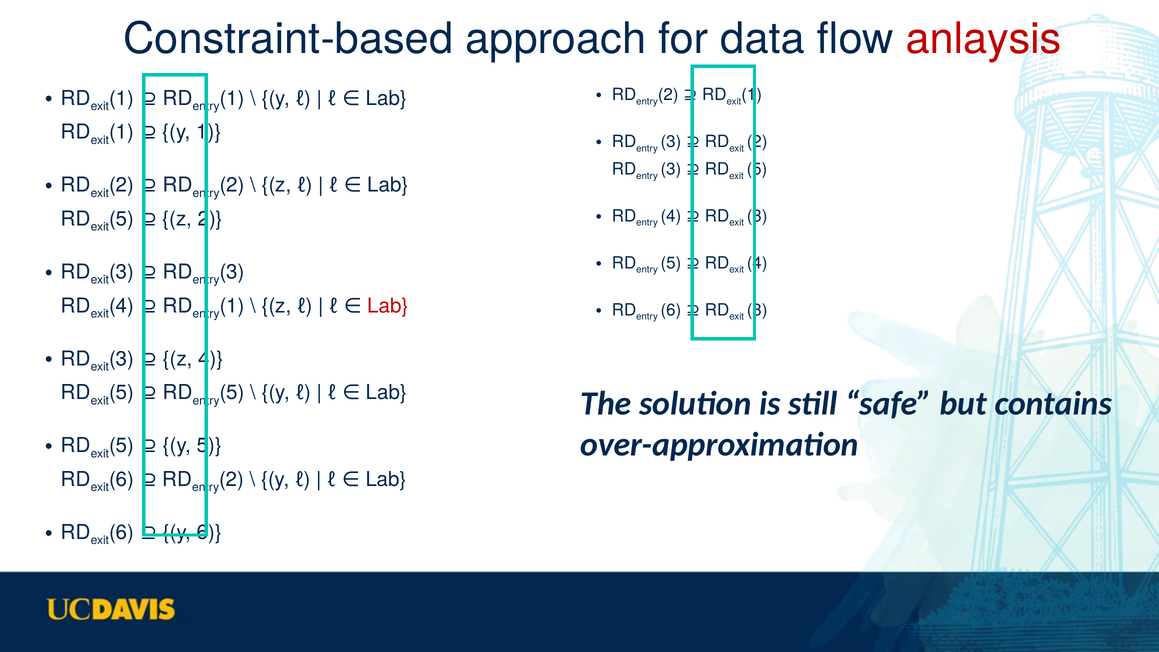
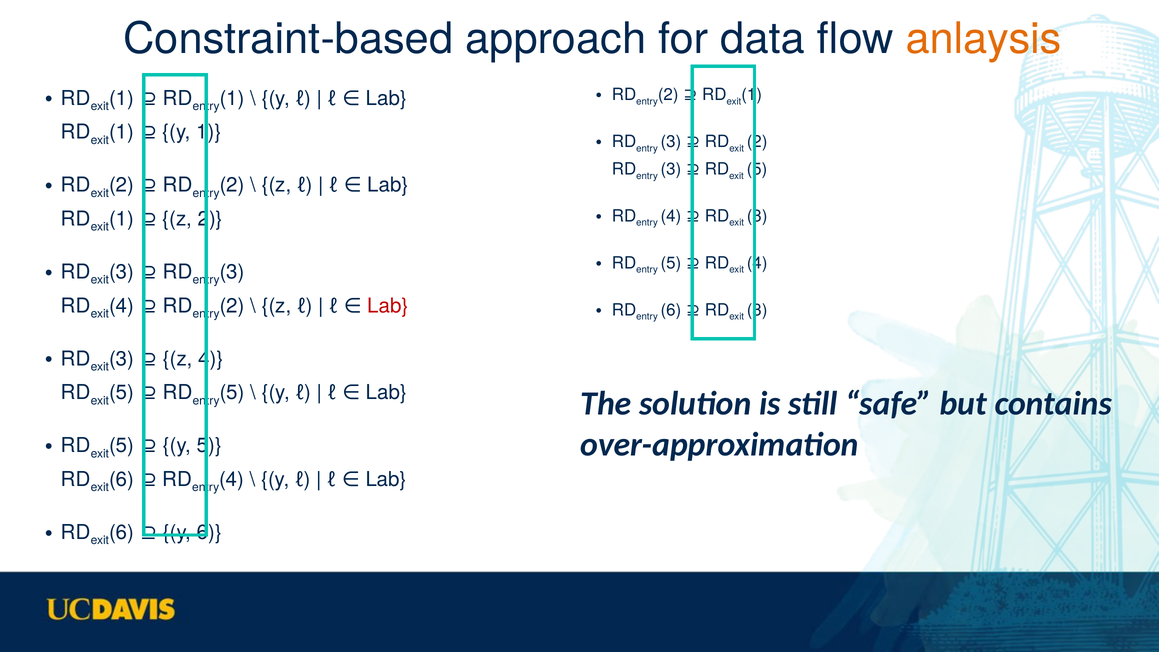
anlaysis colour: red -> orange
5 at (122, 219): 5 -> 1
1 at (232, 306): 1 -> 2
2 at (232, 479): 2 -> 4
